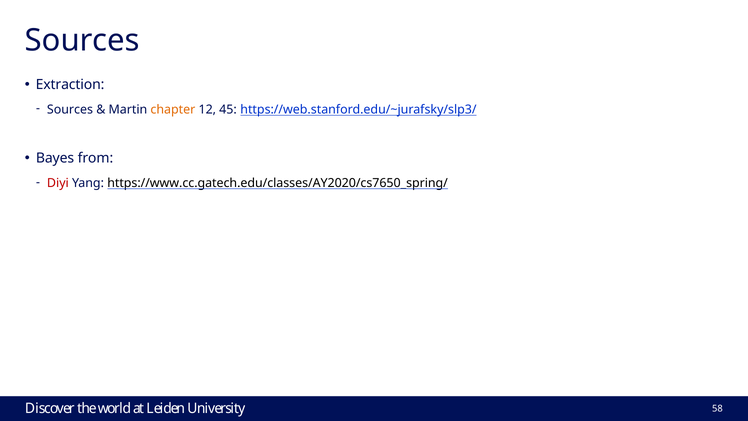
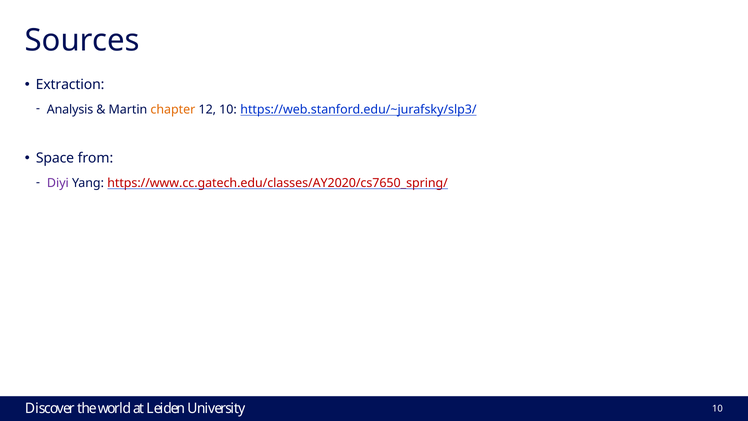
Sources at (70, 109): Sources -> Analysis
12 45: 45 -> 10
Bayes: Bayes -> Space
Diyi colour: red -> purple
https://www.cc.gatech.edu/classes/AY2020/cs7650_spring/ colour: black -> red
58 at (717, 408): 58 -> 10
